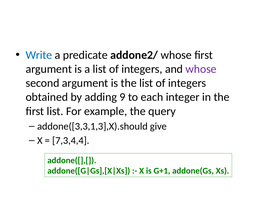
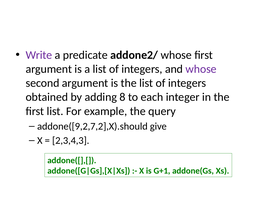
Write colour: blue -> purple
9: 9 -> 8
addone([3,3,1,3],X).should: addone([3,3,1,3],X).should -> addone([9,2,7,2],X).should
7,3,4,4: 7,3,4,4 -> 2,3,4,3
